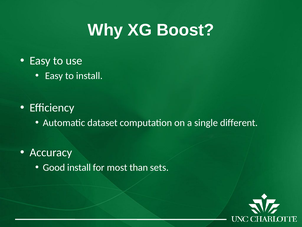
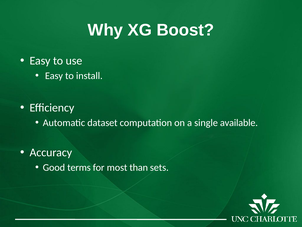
different: different -> available
Good install: install -> terms
